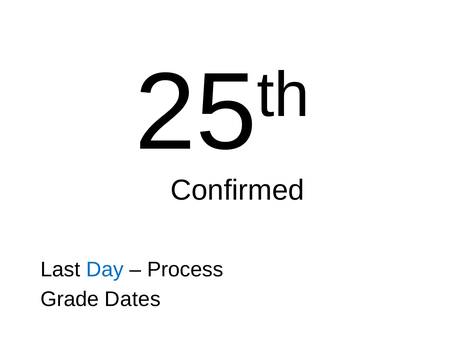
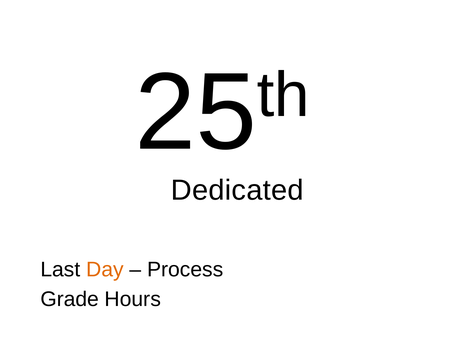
Confirmed: Confirmed -> Dedicated
Day colour: blue -> orange
Dates: Dates -> Hours
